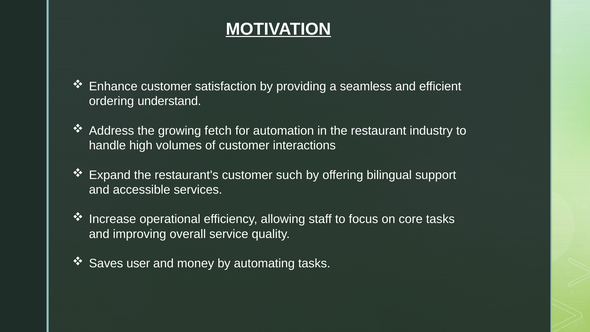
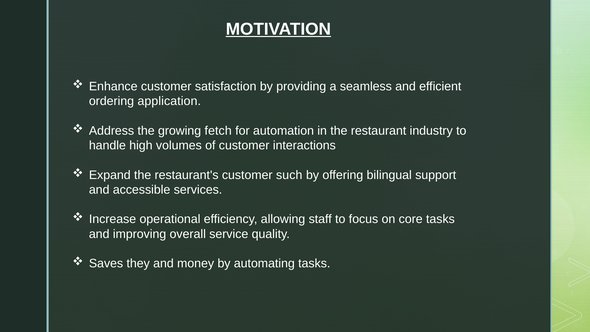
understand: understand -> application
user: user -> they
